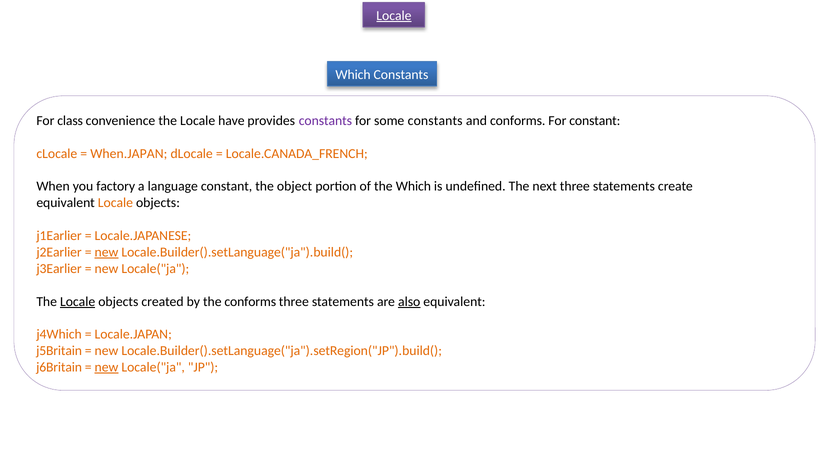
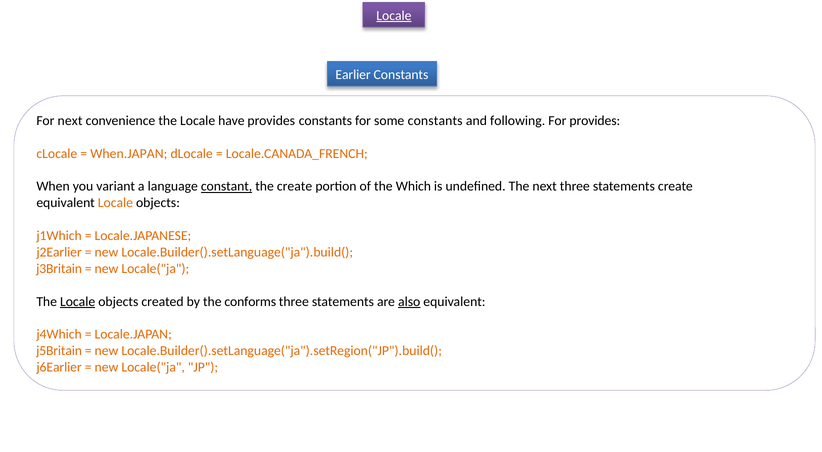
Which at (353, 75): Which -> Earlier
For class: class -> next
constants at (325, 121) colour: purple -> black
and conforms: conforms -> following
For constant: constant -> provides
factory: factory -> variant
constant at (227, 187) underline: none -> present
the object: object -> create
j1Earlier: j1Earlier -> j1Which
new at (106, 252) underline: present -> none
j3Earlier: j3Earlier -> j3Britain
j6Britain: j6Britain -> j6Earlier
new at (106, 367) underline: present -> none
